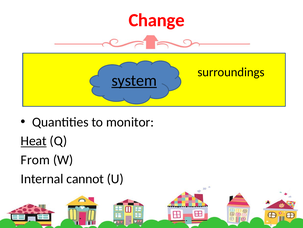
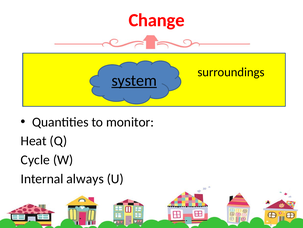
Heat underline: present -> none
From: From -> Cycle
cannot: cannot -> always
